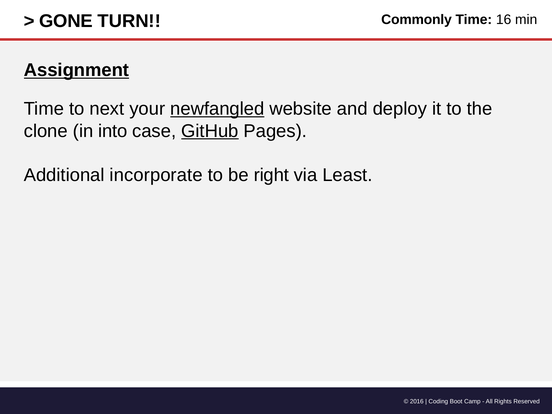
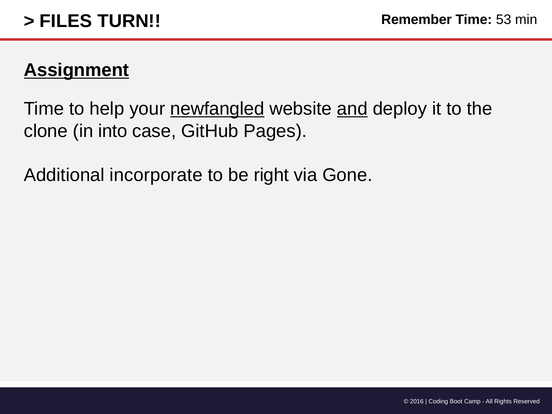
GONE: GONE -> FILES
Commonly: Commonly -> Remember
16: 16 -> 53
next: next -> help
and underline: none -> present
GitHub underline: present -> none
Least: Least -> Gone
